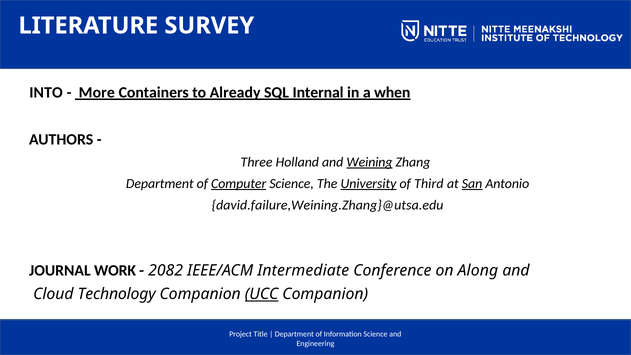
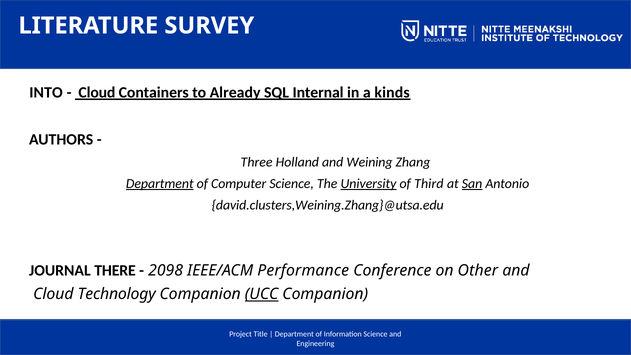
More at (97, 92): More -> Cloud
when: when -> kinds
Weining underline: present -> none
Department at (160, 184) underline: none -> present
Computer underline: present -> none
david.failure,Weining.Zhang}@utsa.edu: david.failure,Weining.Zhang}@utsa.edu -> david.clusters,Weining.Zhang}@utsa.edu
WORK: WORK -> THERE
2082: 2082 -> 2098
Intermediate: Intermediate -> Performance
Along: Along -> Other
